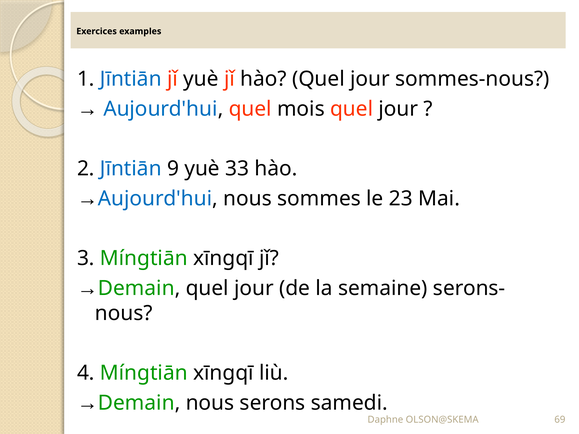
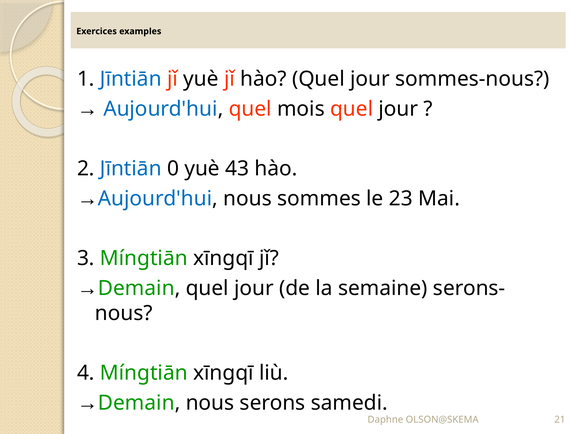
9: 9 -> 0
33: 33 -> 43
69: 69 -> 21
